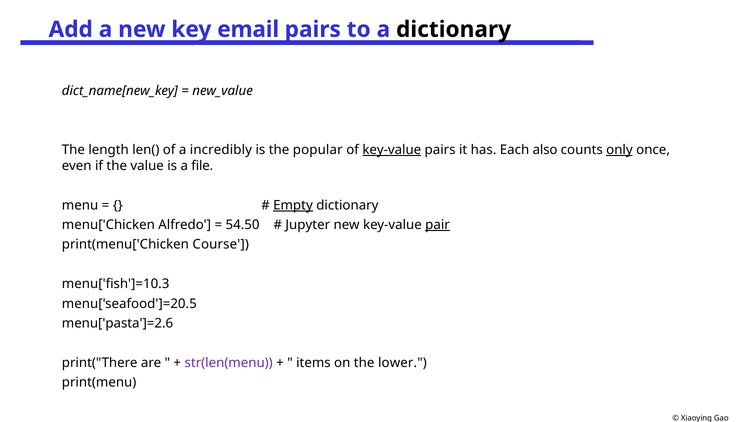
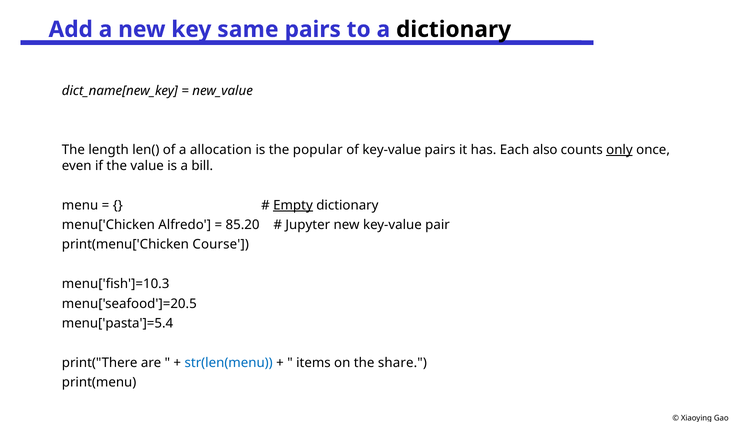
email: email -> same
incredibly: incredibly -> allocation
key-value at (392, 150) underline: present -> none
file: file -> bill
54.50: 54.50 -> 85.20
pair underline: present -> none
menu['pasta']=2.6: menu['pasta']=2.6 -> menu['pasta']=5.4
str(len(menu colour: purple -> blue
lower: lower -> share
